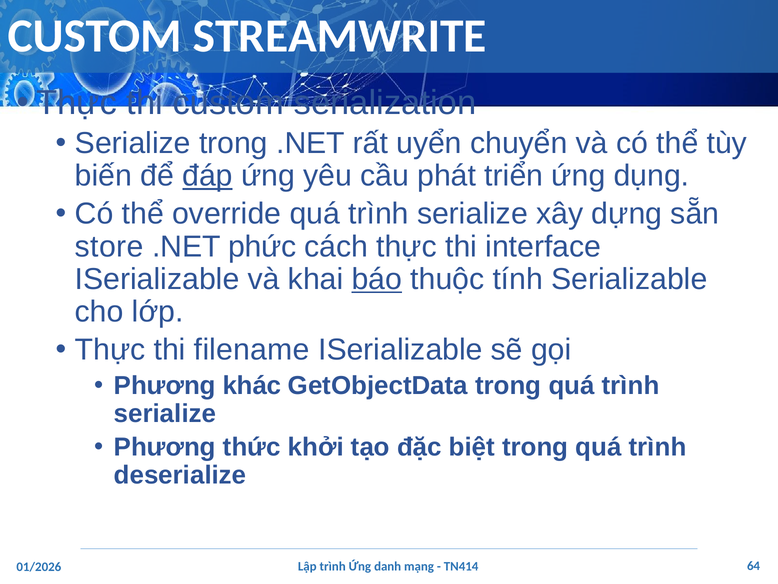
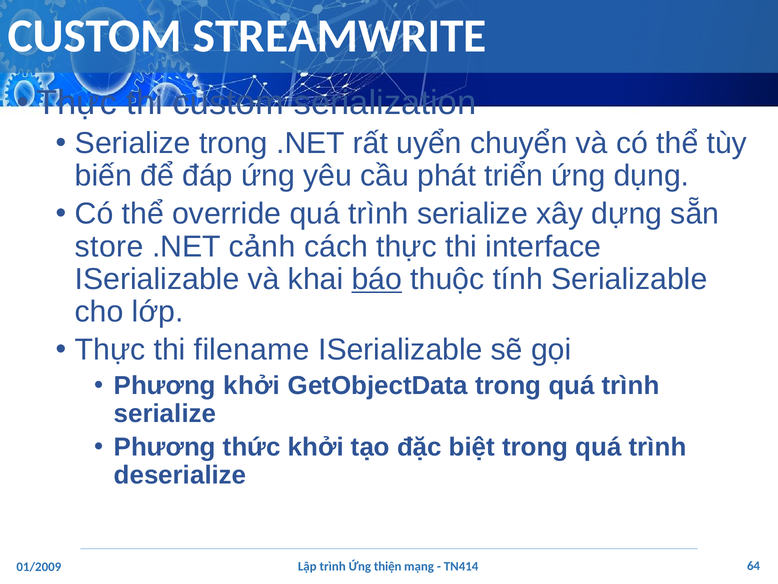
đáp underline: present -> none
phức: phức -> cảnh
Phương khác: khác -> khởi
01/2026: 01/2026 -> 01/2009
danh: danh -> thiện
